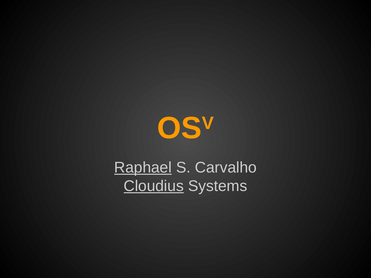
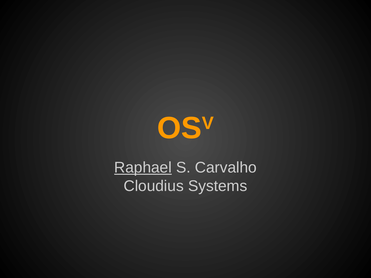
Cloudius underline: present -> none
